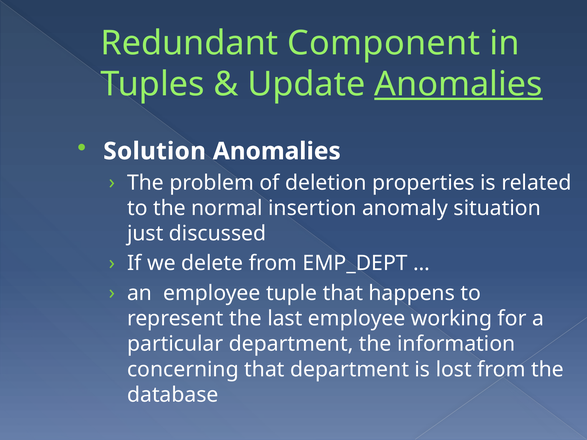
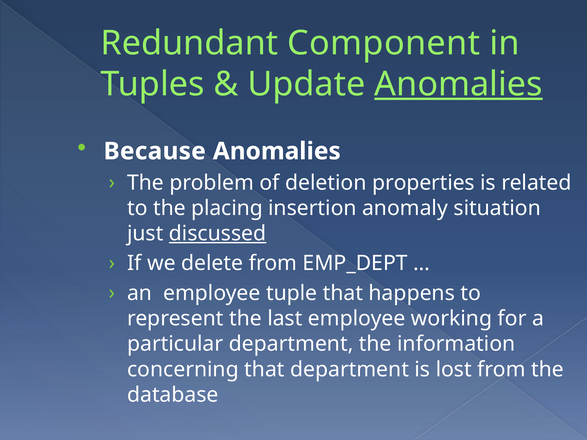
Solution: Solution -> Because
normal: normal -> placing
discussed underline: none -> present
